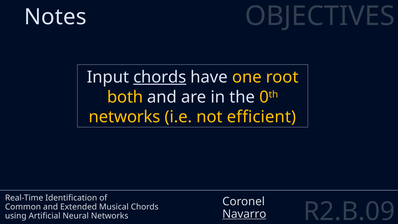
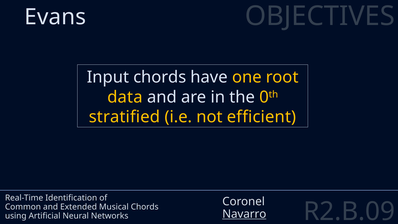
Notes: Notes -> Evans
chords at (160, 77) underline: present -> none
both: both -> data
networks at (125, 117): networks -> stratified
